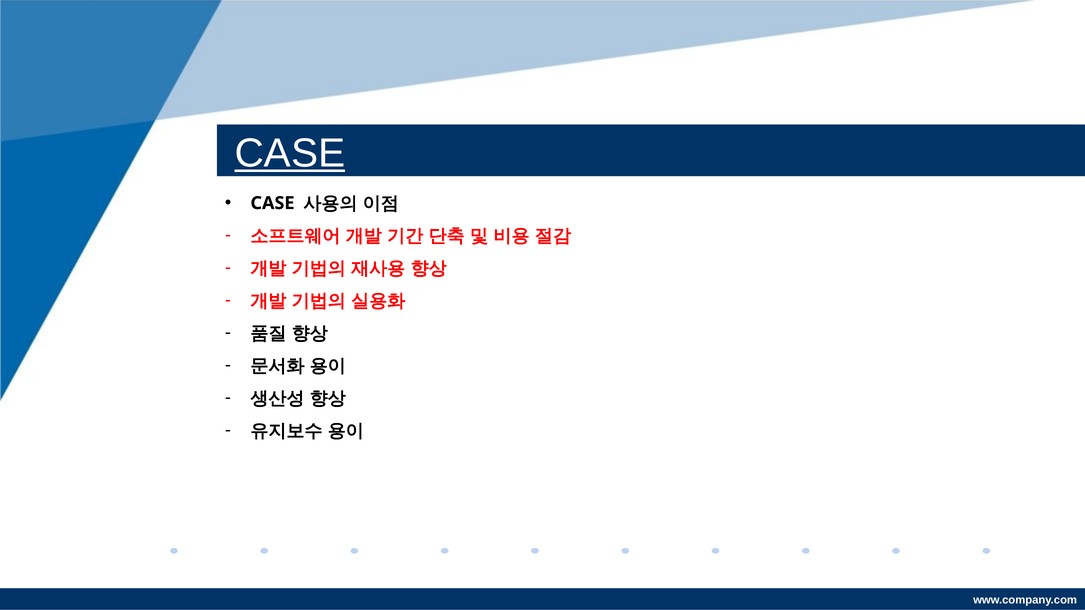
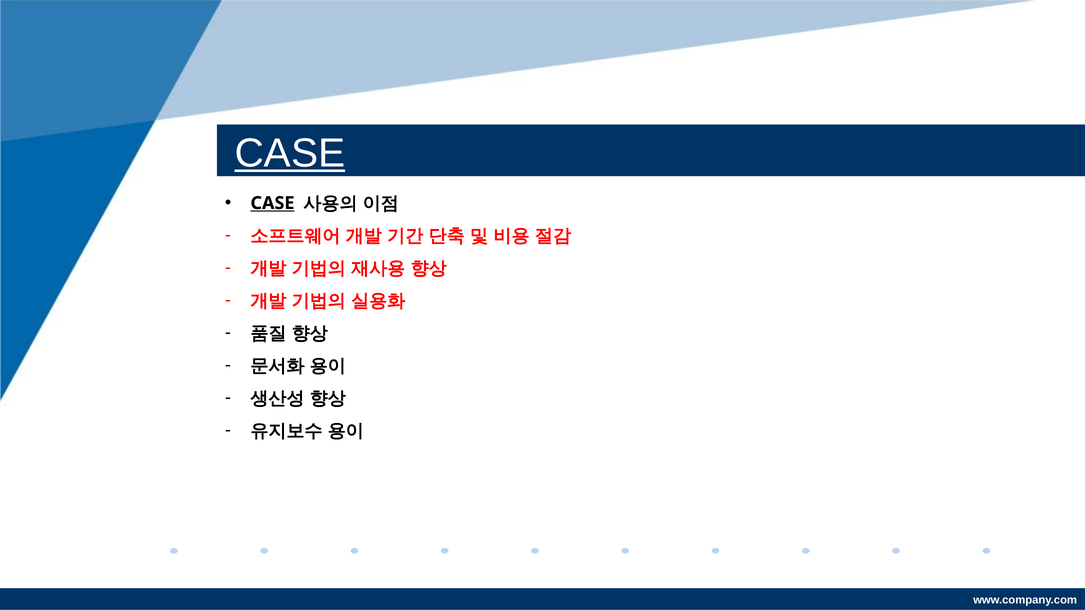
CASE at (272, 203) underline: none -> present
